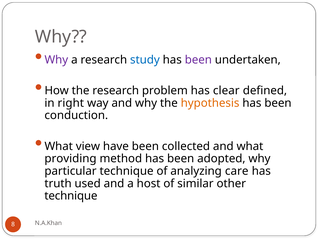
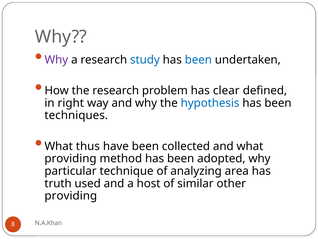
been at (198, 60) colour: purple -> blue
hypothesis colour: orange -> blue
conduction: conduction -> techniques
view: view -> thus
care: care -> area
technique at (71, 196): technique -> providing
